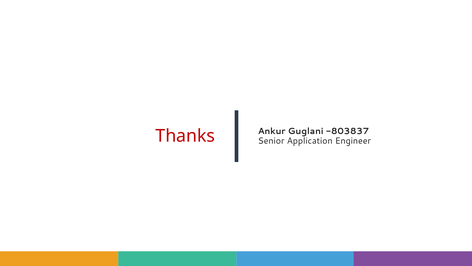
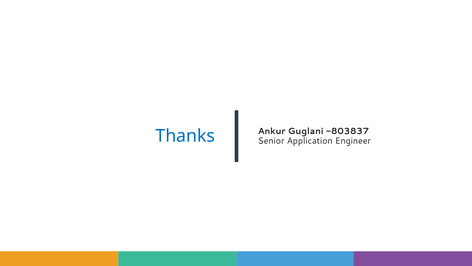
Thanks colour: red -> blue
